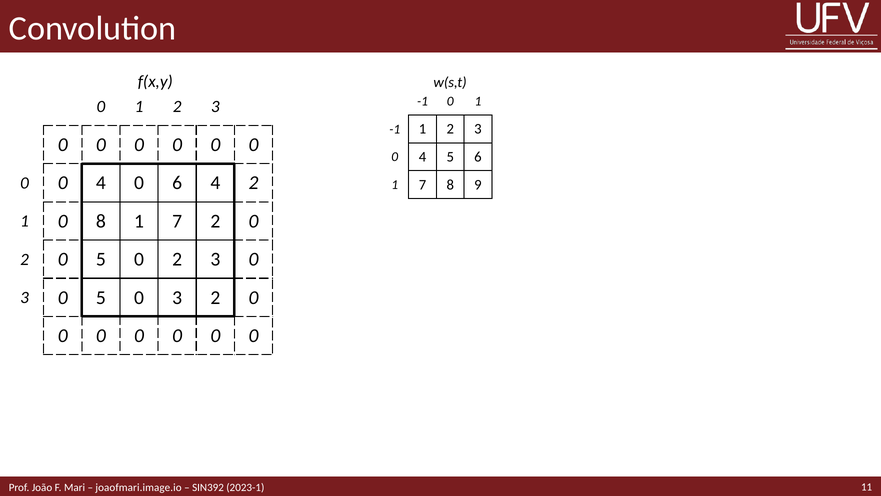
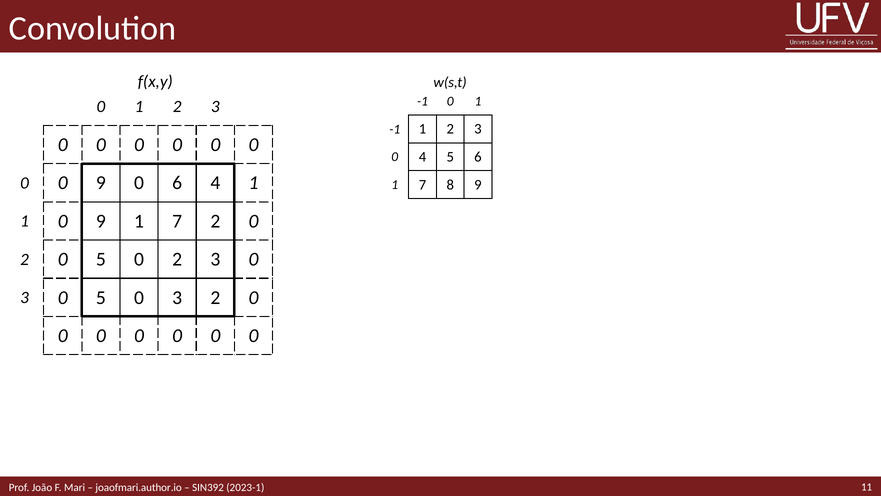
0 0 4: 4 -> 9
4 2: 2 -> 1
1 0 8: 8 -> 9
joaofmari.image.io: joaofmari.image.io -> joaofmari.author.io
